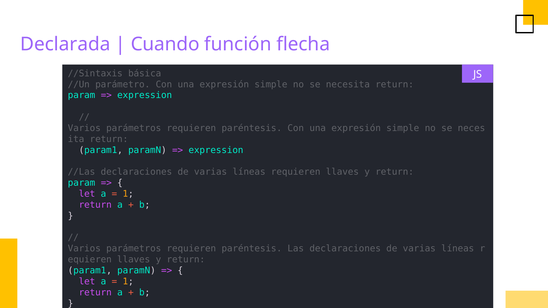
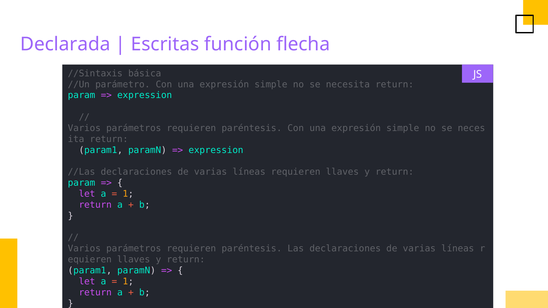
Cuando: Cuando -> Escritas
